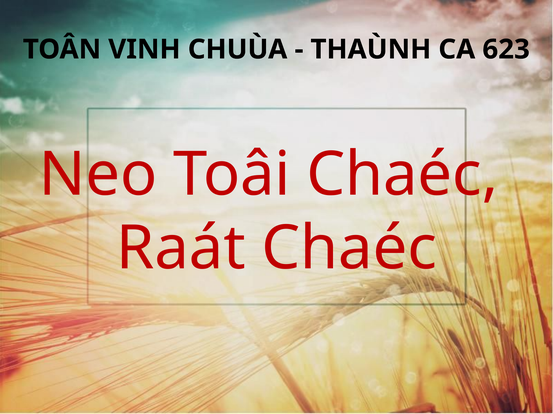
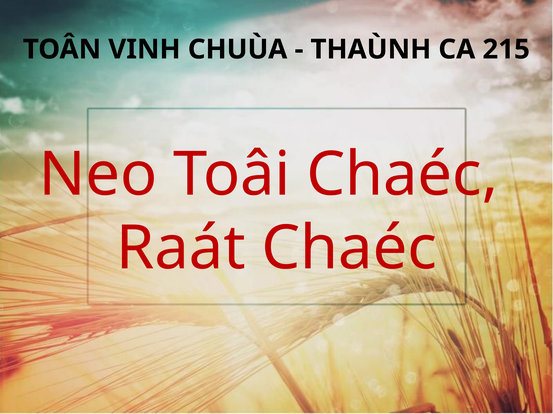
623: 623 -> 215
